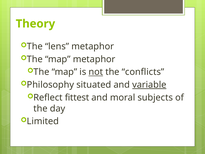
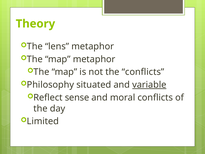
not underline: present -> none
fittest: fittest -> sense
moral subjects: subjects -> conflicts
